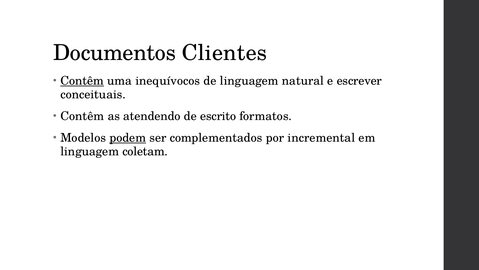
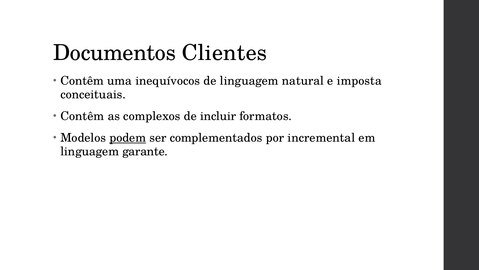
Contêm at (82, 81) underline: present -> none
escrever: escrever -> imposta
atendendo: atendendo -> complexos
escrito: escrito -> incluir
coletam: coletam -> garante
